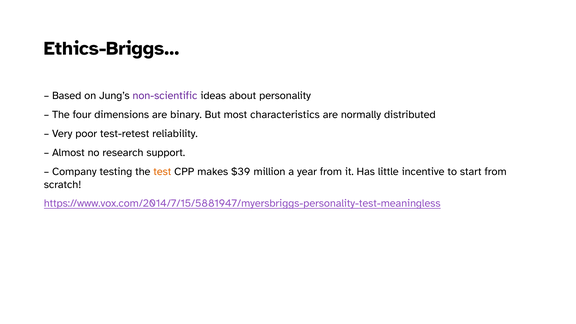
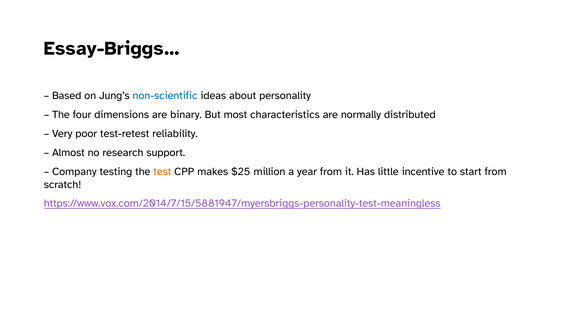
Ethics-Briggs…: Ethics-Briggs… -> Essay-Briggs…
non-scientific colour: purple -> blue
$39: $39 -> $25
